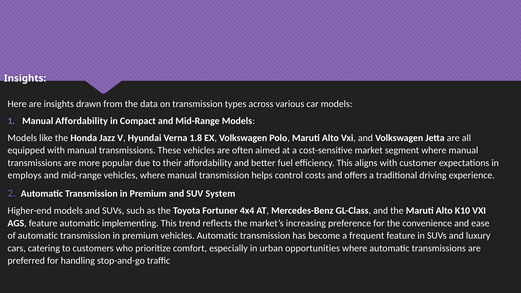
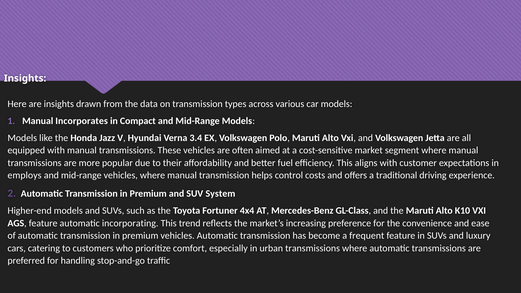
Manual Affordability: Affordability -> Incorporates
1.8: 1.8 -> 3.4
implementing: implementing -> incorporating
urban opportunities: opportunities -> transmissions
